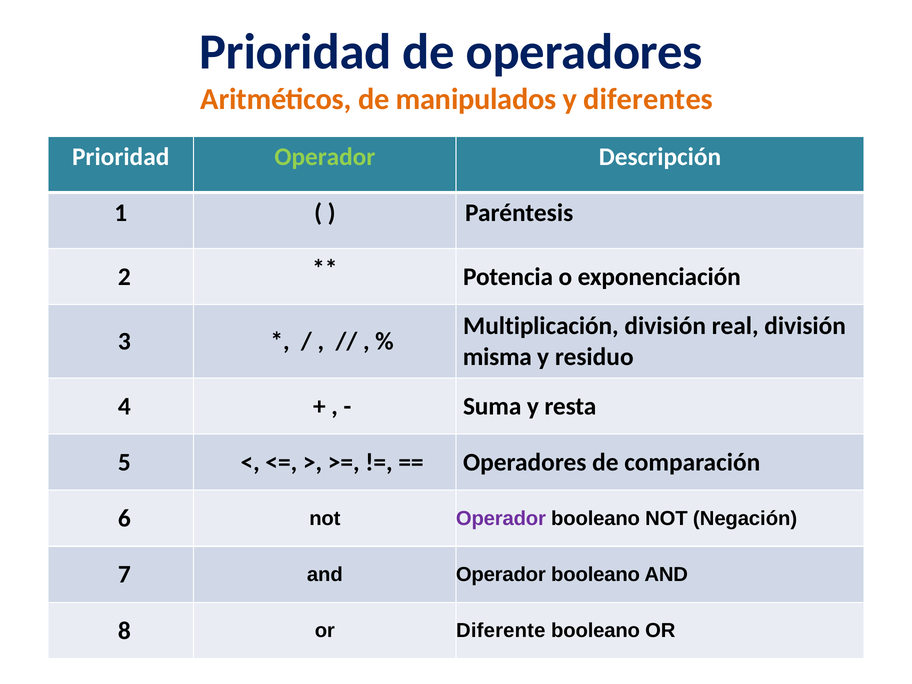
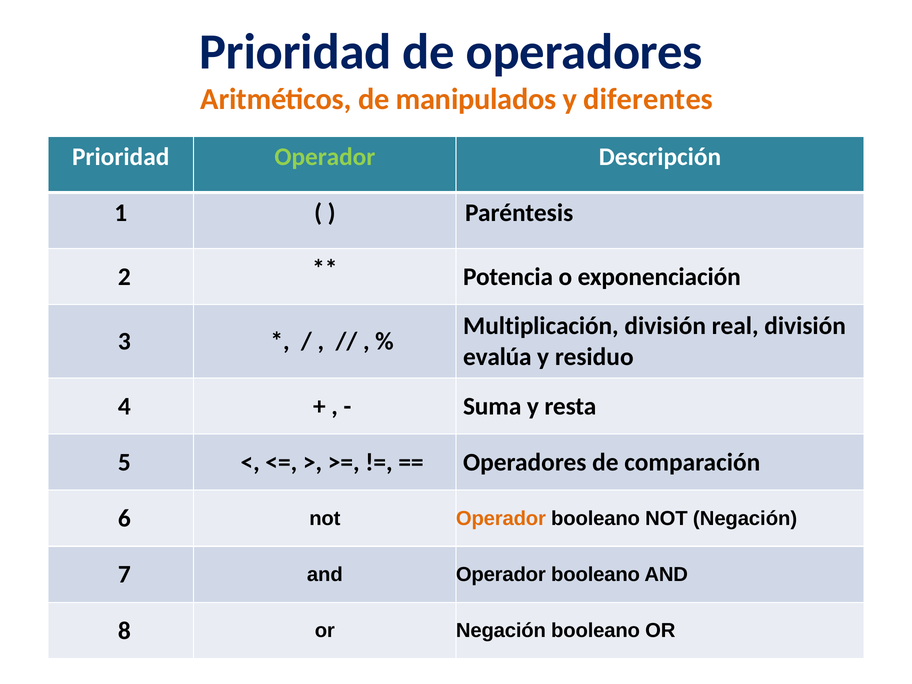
misma: misma -> evalúa
Operador at (501, 518) colour: purple -> orange
or Diferente: Diferente -> Negación
